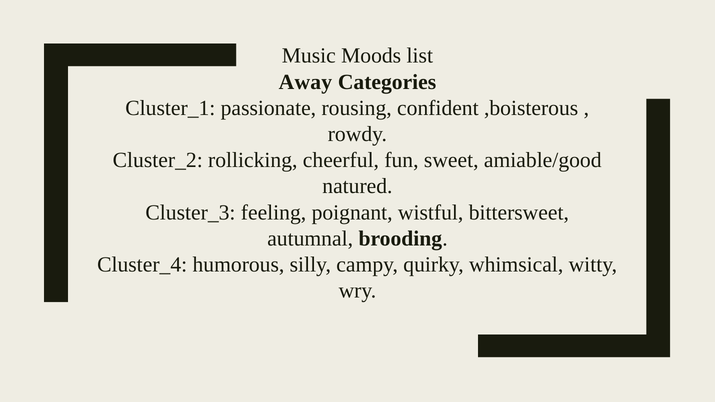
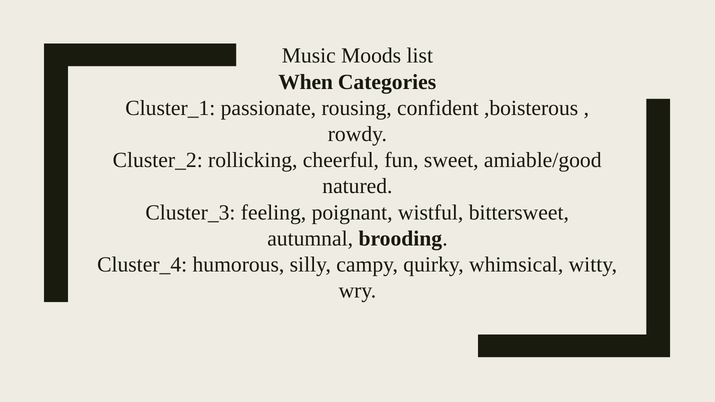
Away: Away -> When
